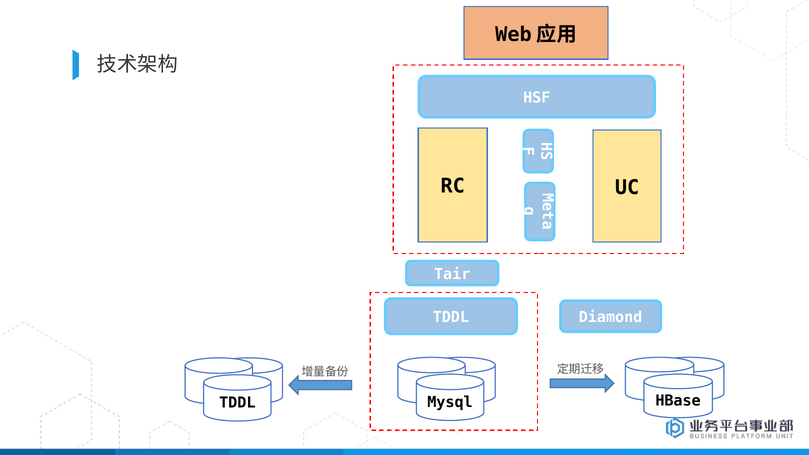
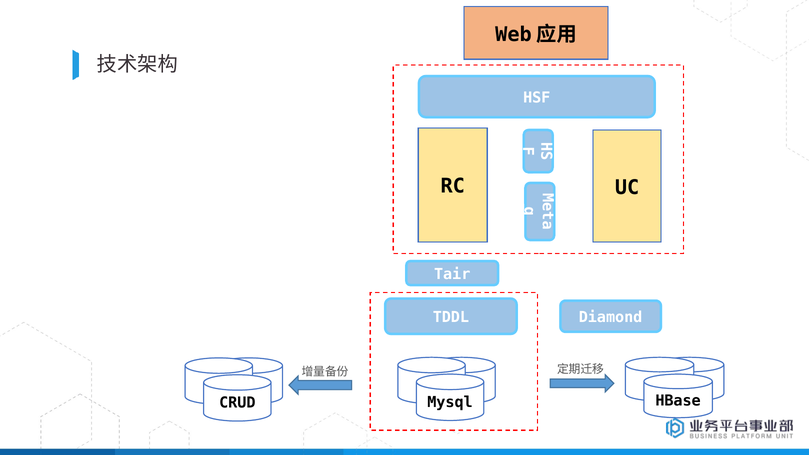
TDDL at (237, 403): TDDL -> CRUD
